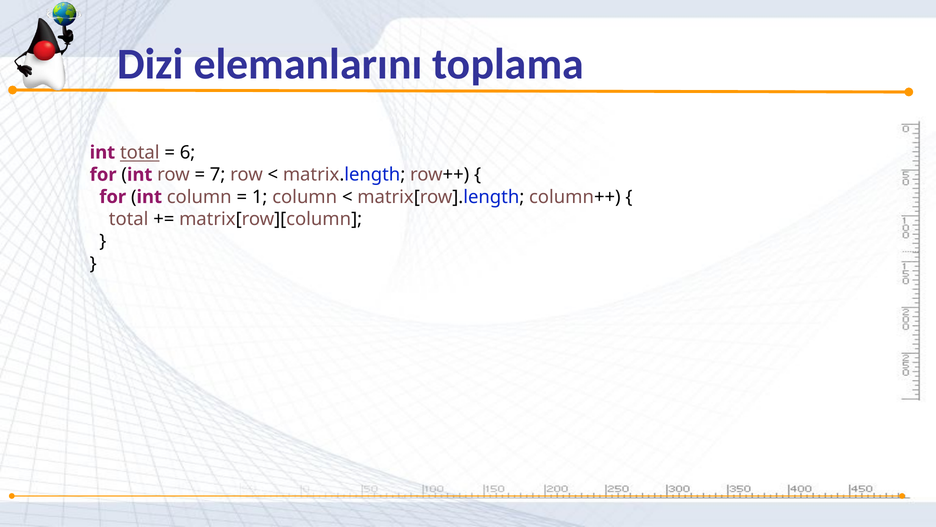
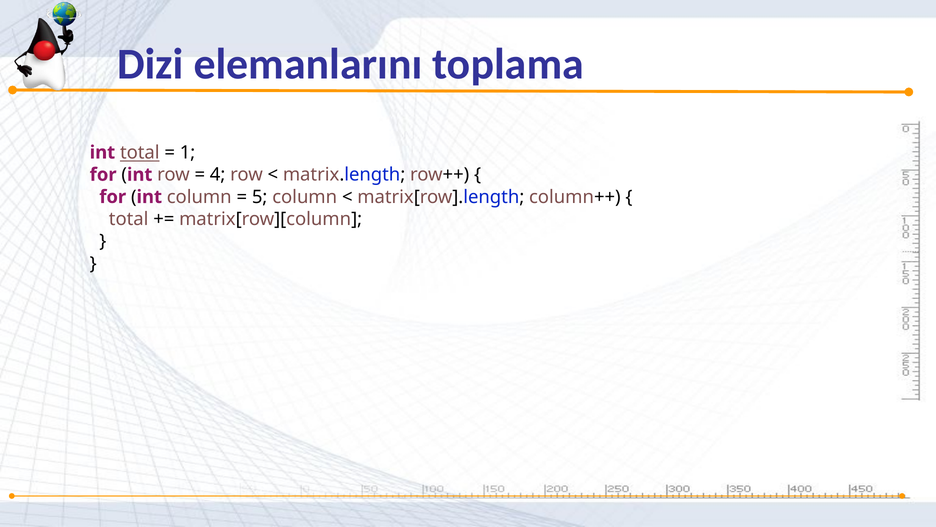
6: 6 -> 1
7: 7 -> 4
1: 1 -> 5
